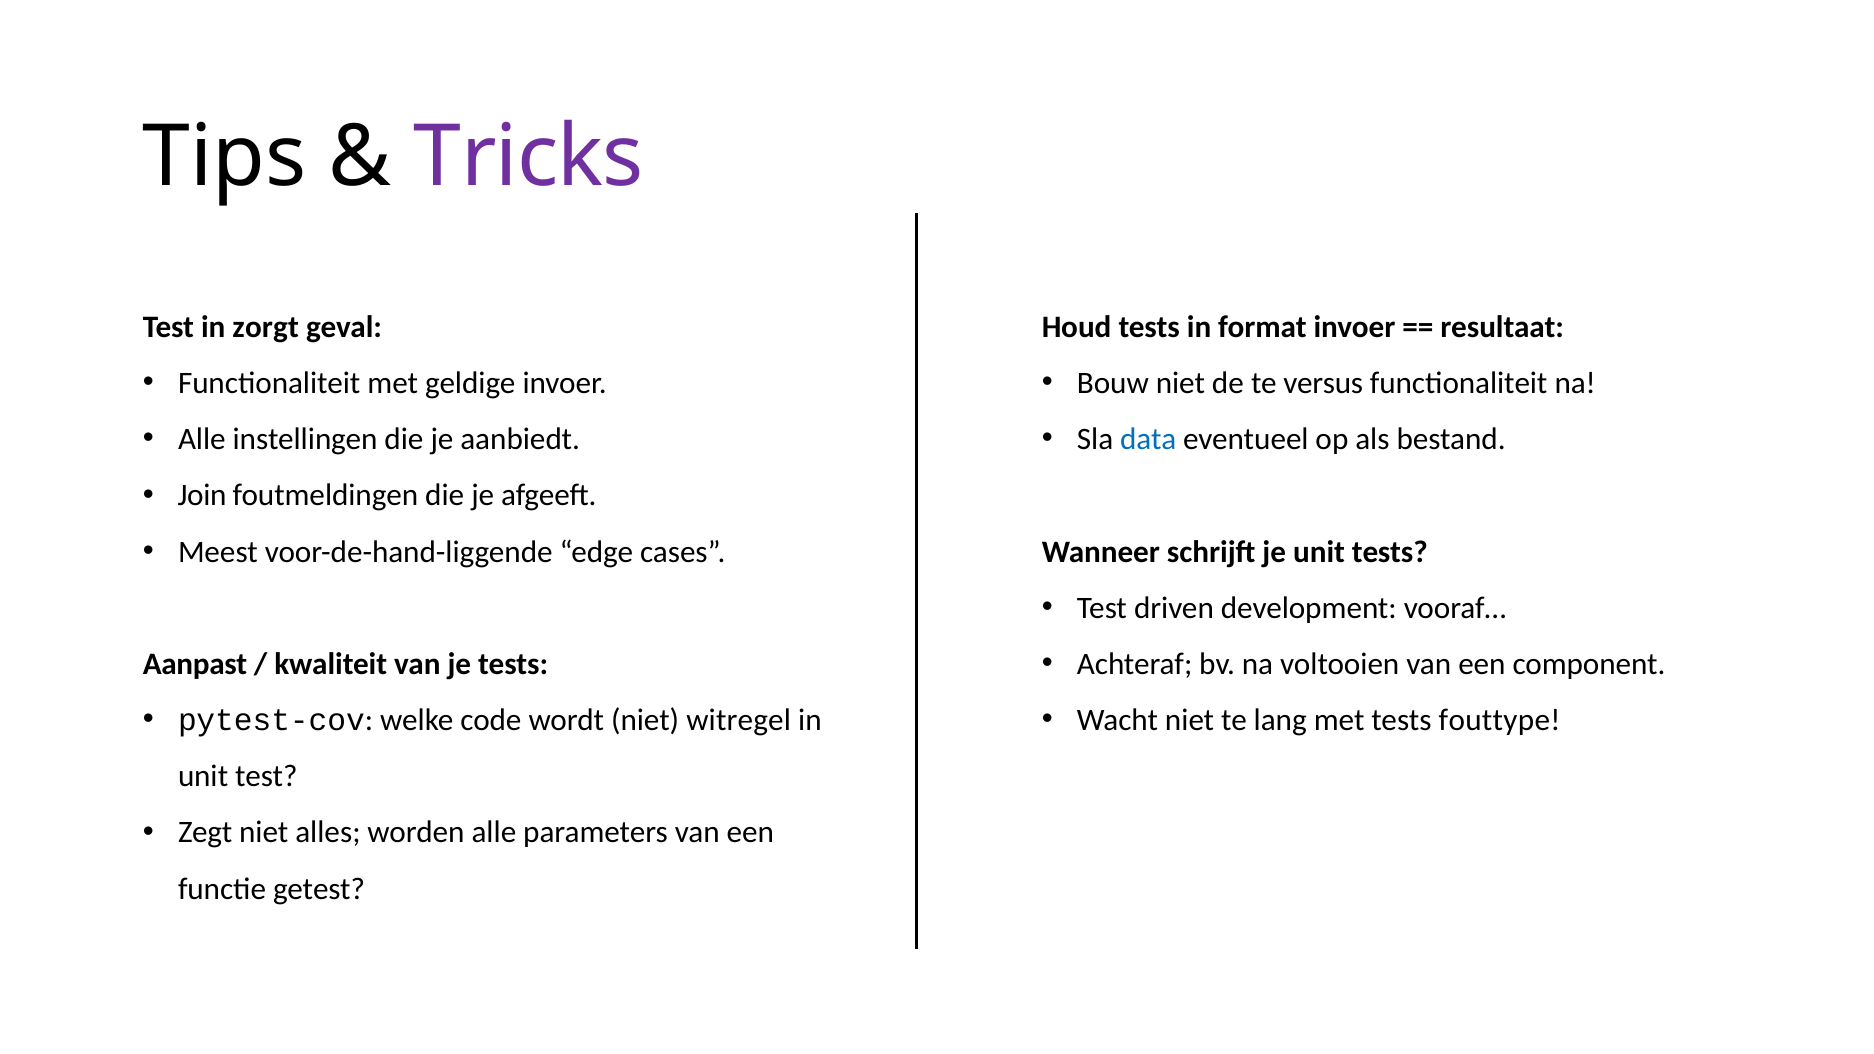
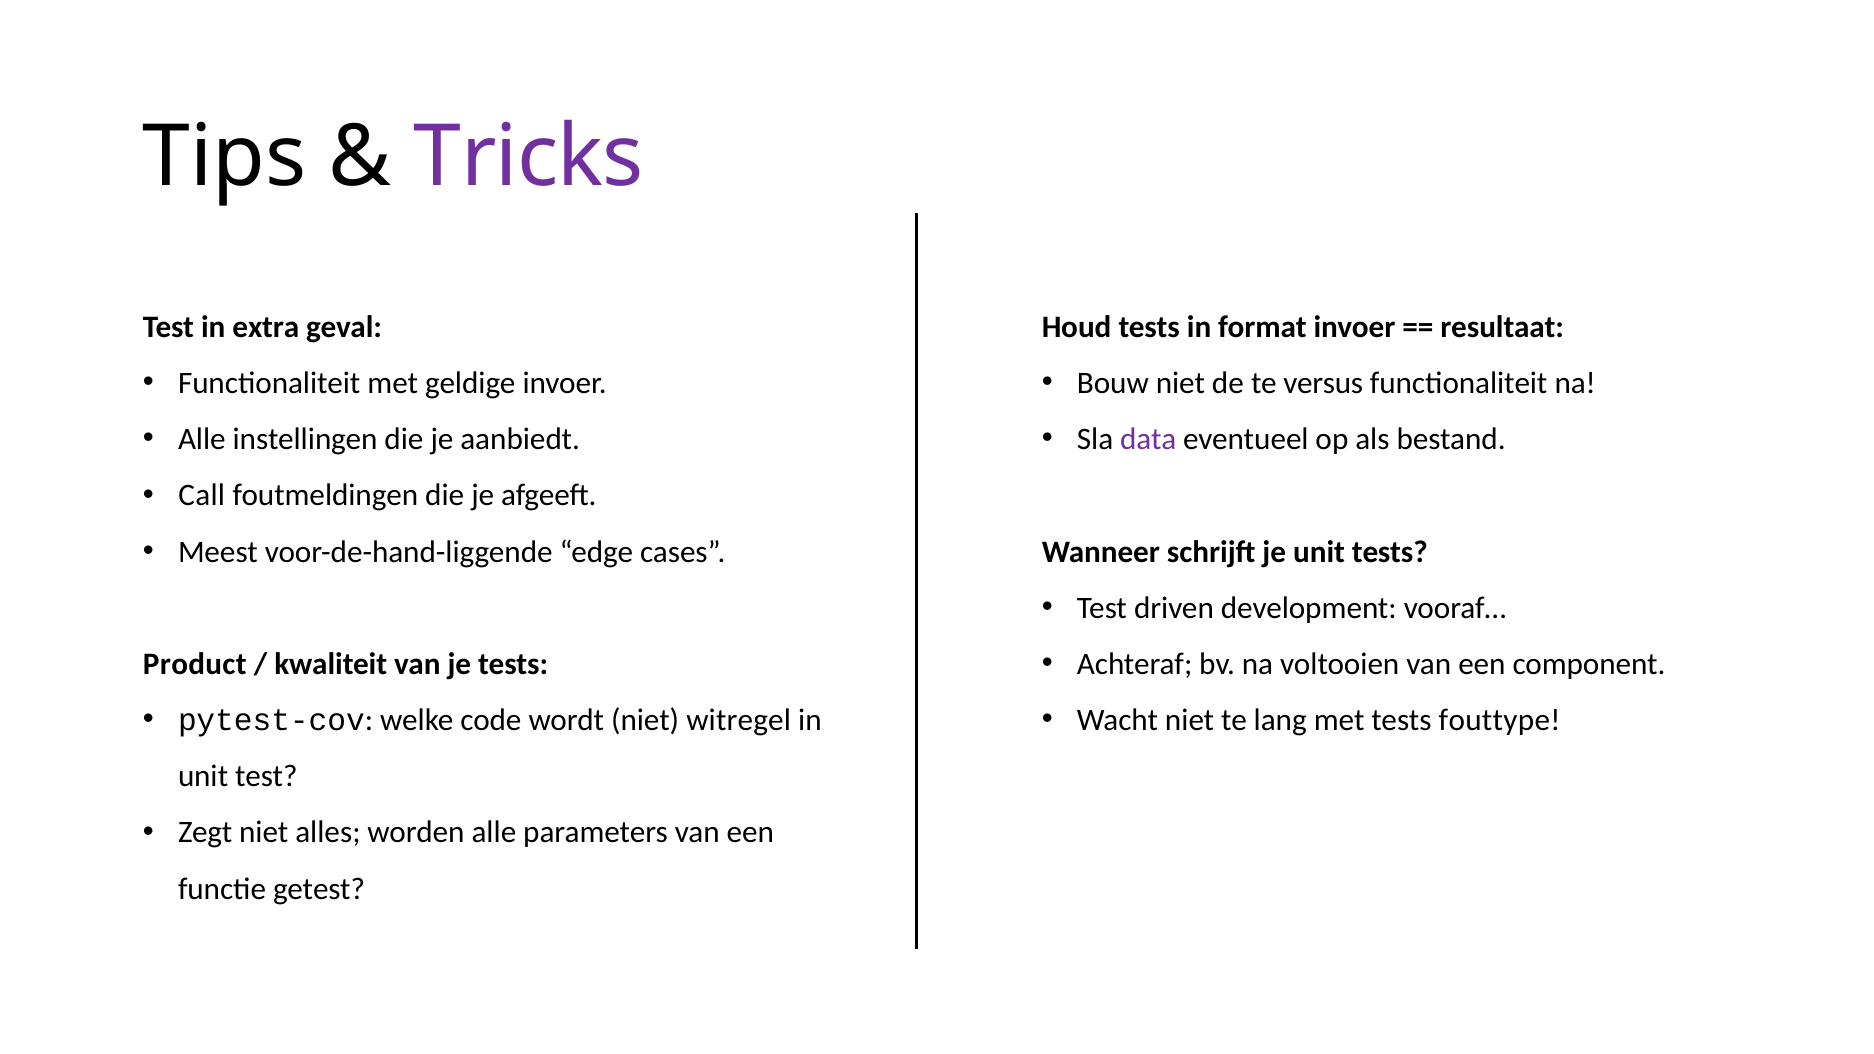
zorgt: zorgt -> extra
data colour: blue -> purple
Join: Join -> Call
Aanpast: Aanpast -> Product
